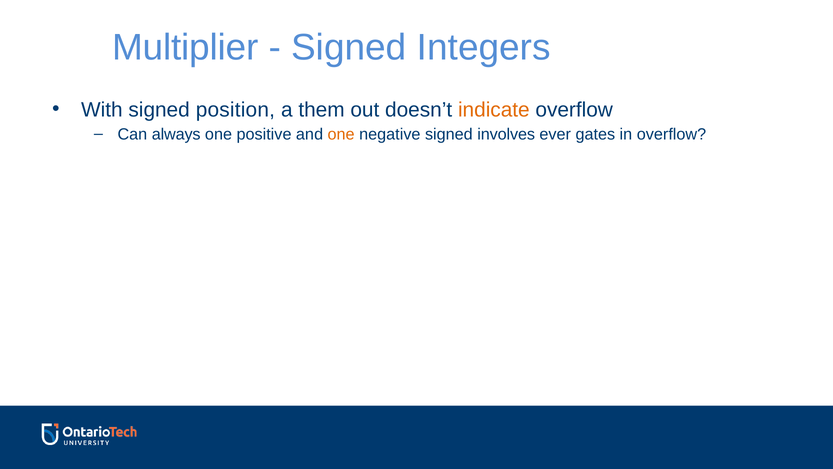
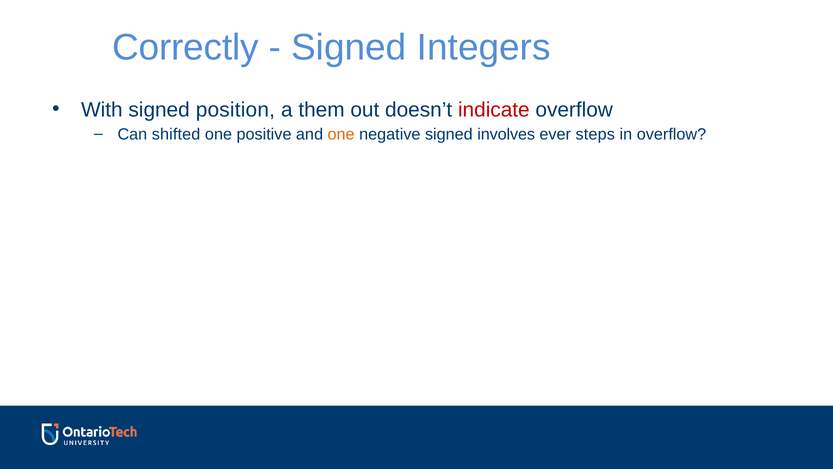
Multiplier: Multiplier -> Correctly
indicate colour: orange -> red
always: always -> shifted
gates: gates -> steps
